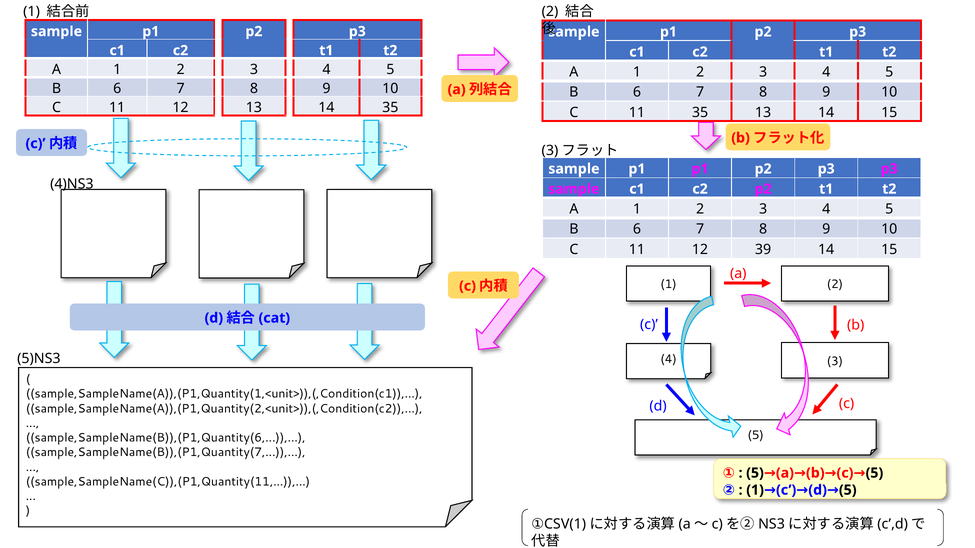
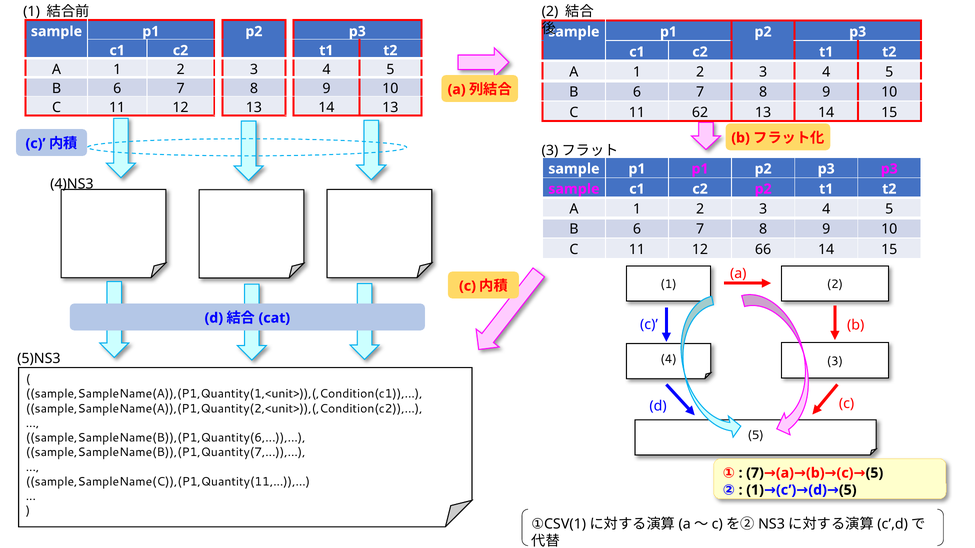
14 35: 35 -> 13
11 35: 35 -> 62
39: 39 -> 66
5 at (755, 473): 5 -> 7
